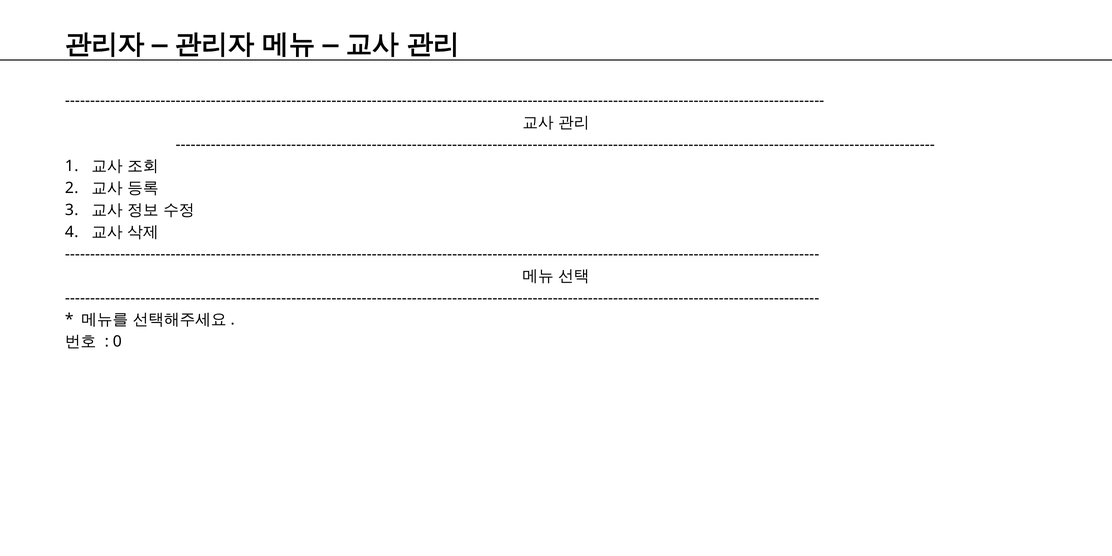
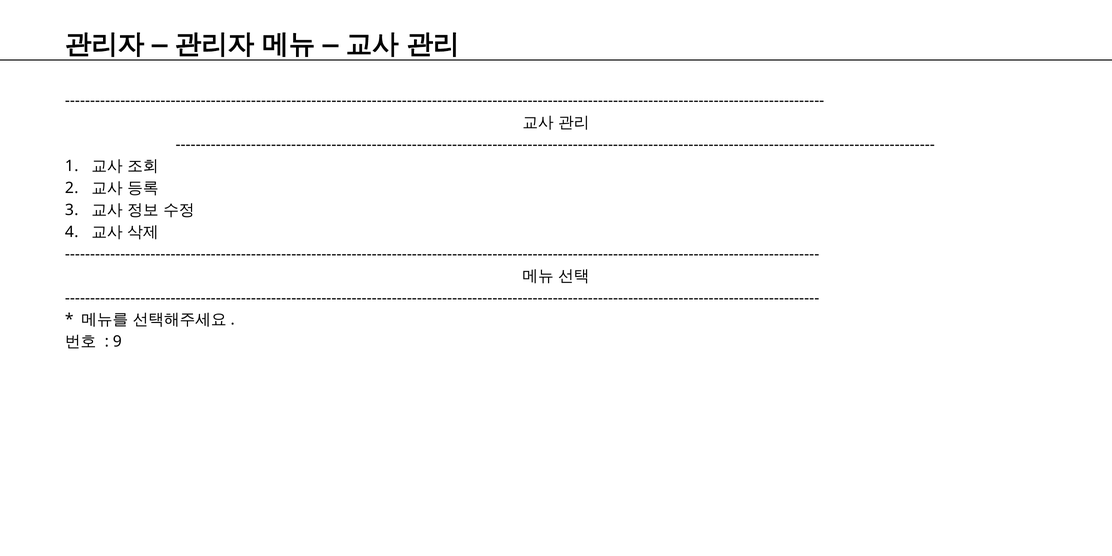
0: 0 -> 9
